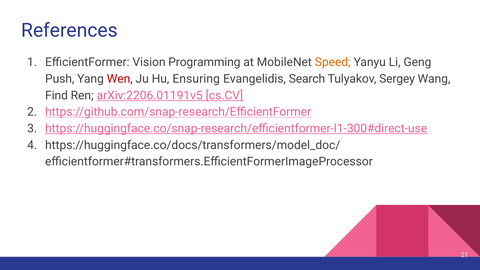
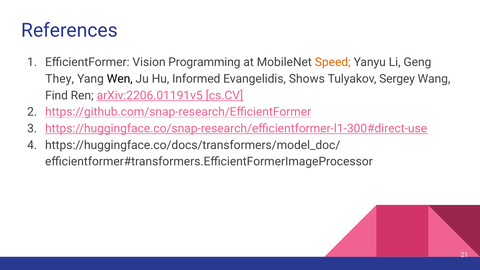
Push: Push -> They
Wen colour: red -> black
Ensuring: Ensuring -> Informed
Search: Search -> Shows
